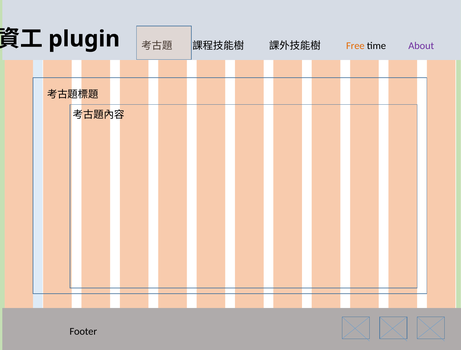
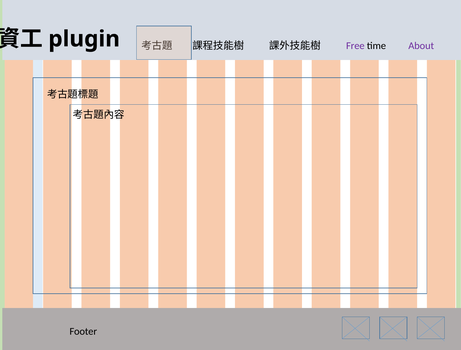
Free colour: orange -> purple
